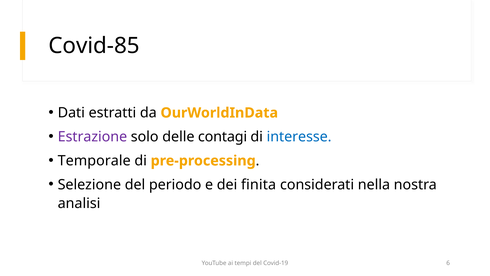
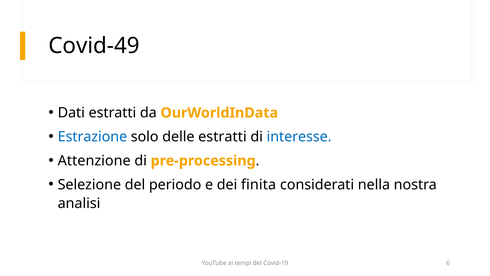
Covid-85: Covid-85 -> Covid-49
Estrazione colour: purple -> blue
delle contagi: contagi -> estratti
Temporale: Temporale -> Attenzione
